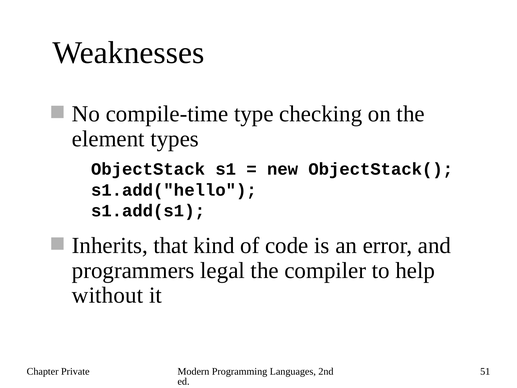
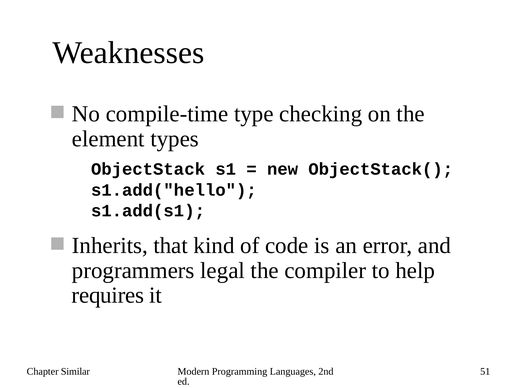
without: without -> requires
Private: Private -> Similar
